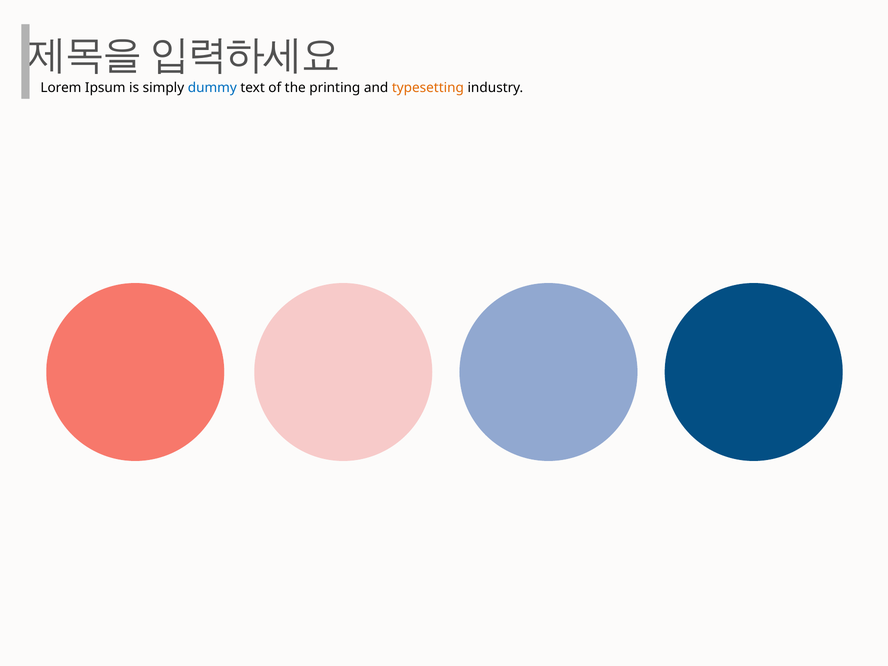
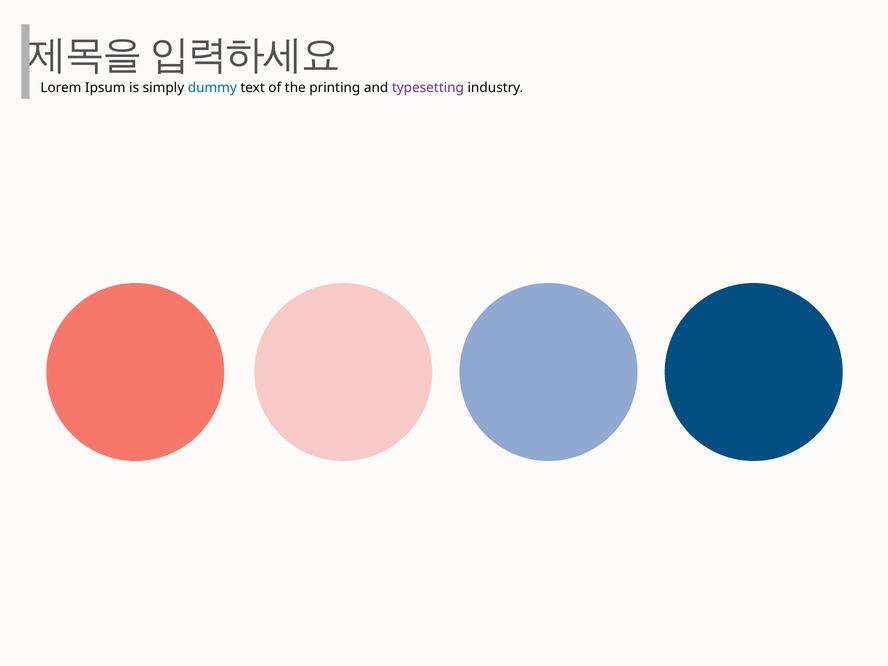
typesetting colour: orange -> purple
